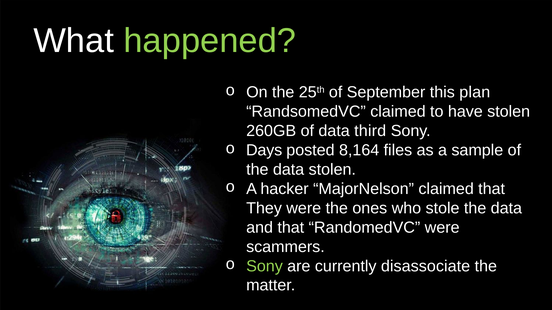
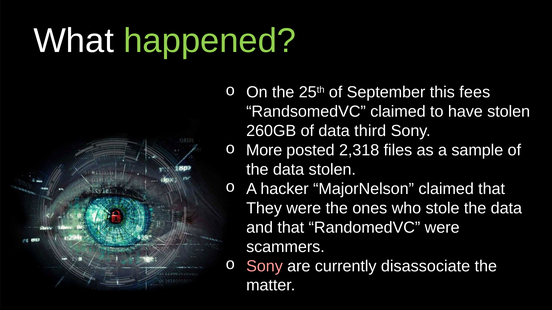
plan: plan -> fees
Days: Days -> More
8,164: 8,164 -> 2,318
Sony at (264, 266) colour: light green -> pink
